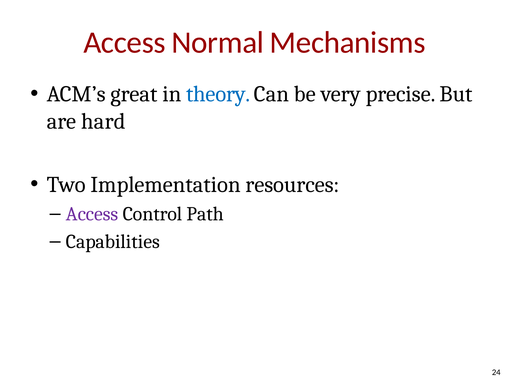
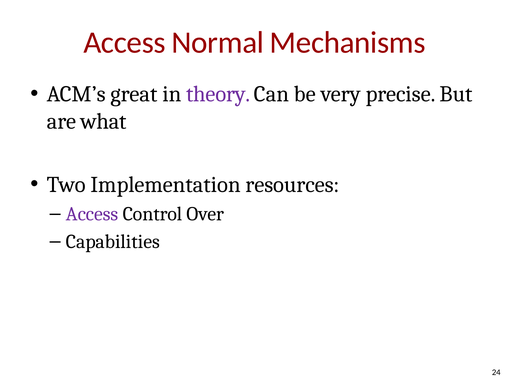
theory colour: blue -> purple
hard: hard -> what
Path: Path -> Over
